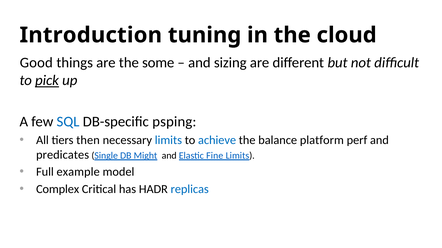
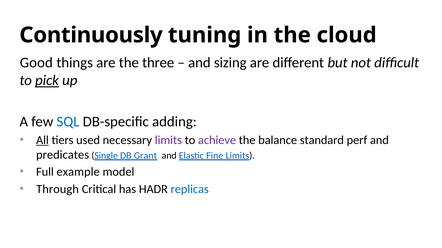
Introduction: Introduction -> Continuously
some: some -> three
psping: psping -> adding
All underline: none -> present
then: then -> used
limits at (168, 140) colour: blue -> purple
achieve colour: blue -> purple
platform: platform -> standard
Might: Might -> Grant
Complex: Complex -> Through
